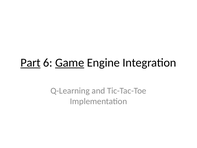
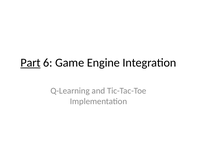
Game underline: present -> none
